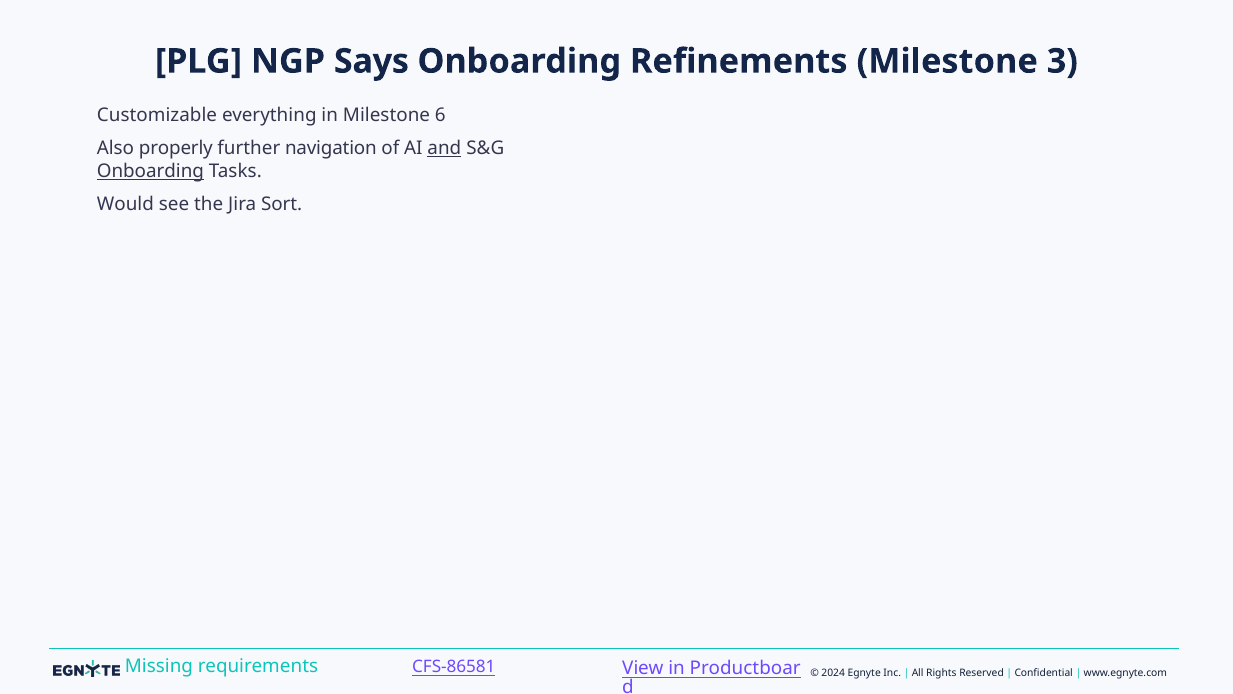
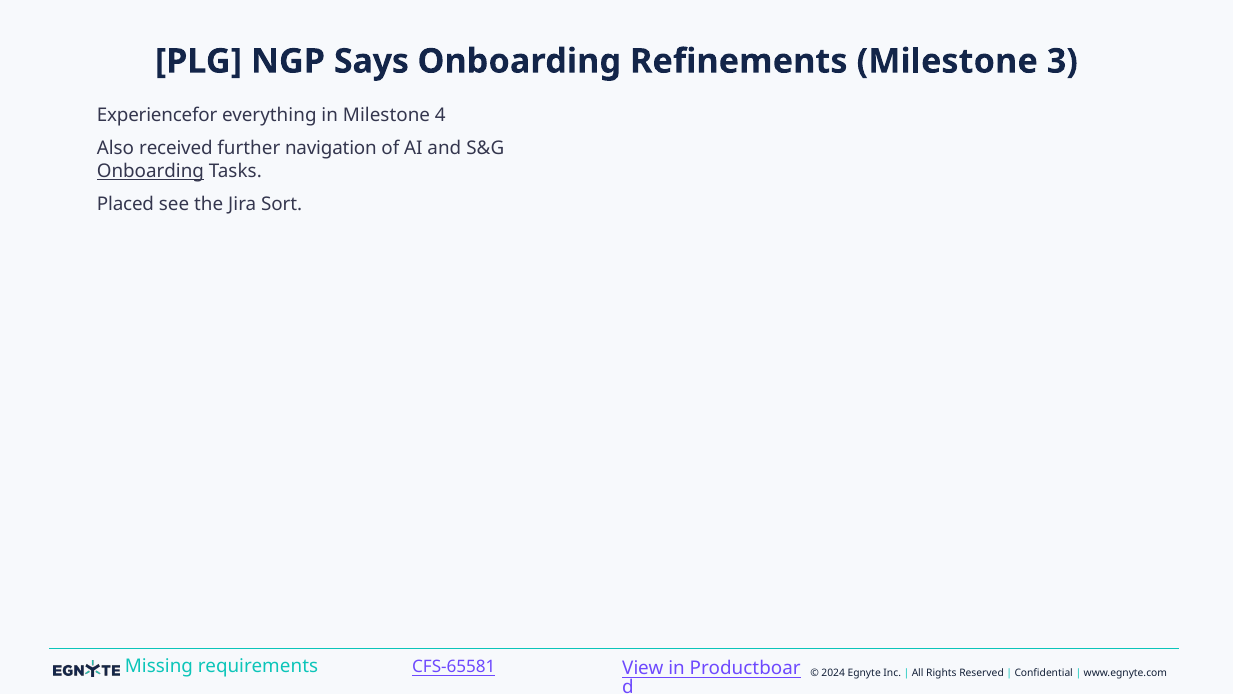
Customizable: Customizable -> Experiencefor
6: 6 -> 4
properly: properly -> received
and underline: present -> none
Would: Would -> Placed
CFS-86581: CFS-86581 -> CFS-65581
